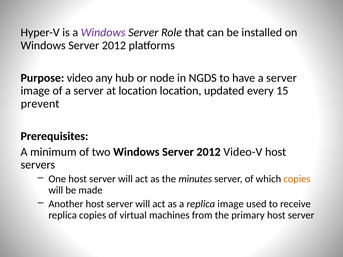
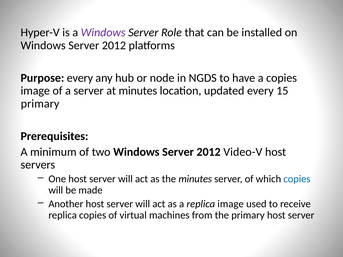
Purpose video: video -> every
have a server: server -> copies
at location: location -> minutes
prevent at (40, 104): prevent -> primary
copies at (297, 179) colour: orange -> blue
